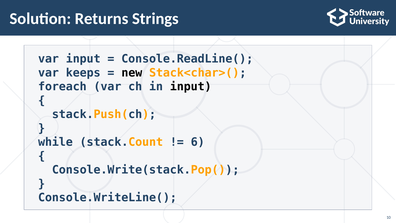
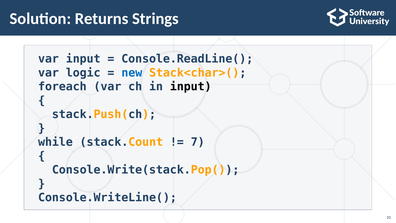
keeps: keeps -> logic
new colour: black -> blue
6: 6 -> 7
